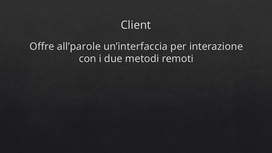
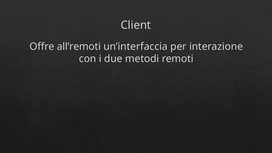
all’parole: all’parole -> all’remoti
